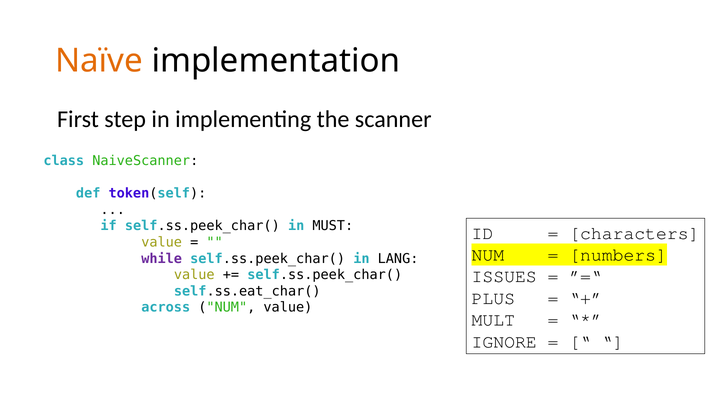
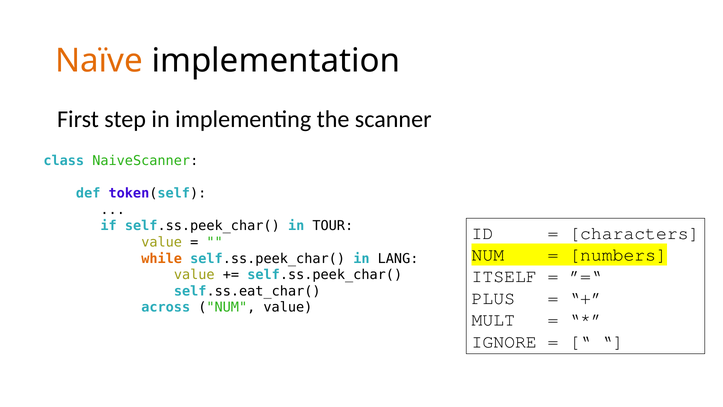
MUST: MUST -> TOUR
while colour: purple -> orange
ISSUES: ISSUES -> ITSELF
